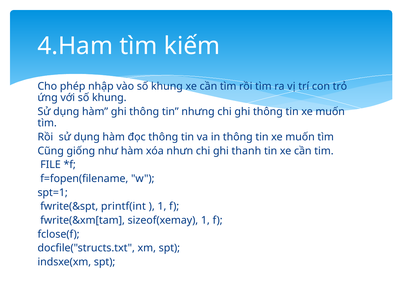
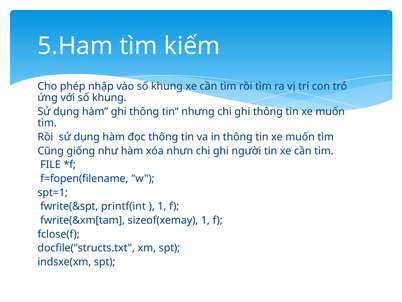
4.Ham: 4.Ham -> 5.Ham
thanh: thanh -> người
